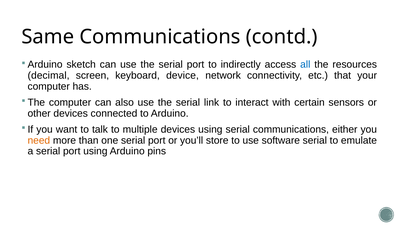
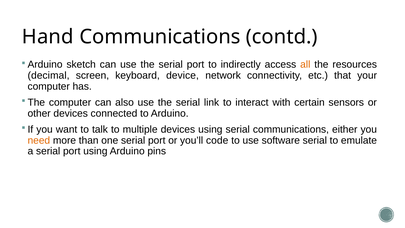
Same: Same -> Hand
all colour: blue -> orange
store: store -> code
